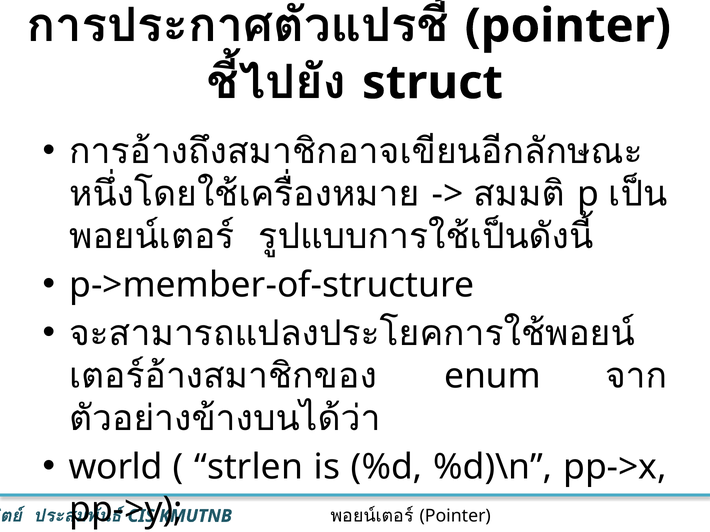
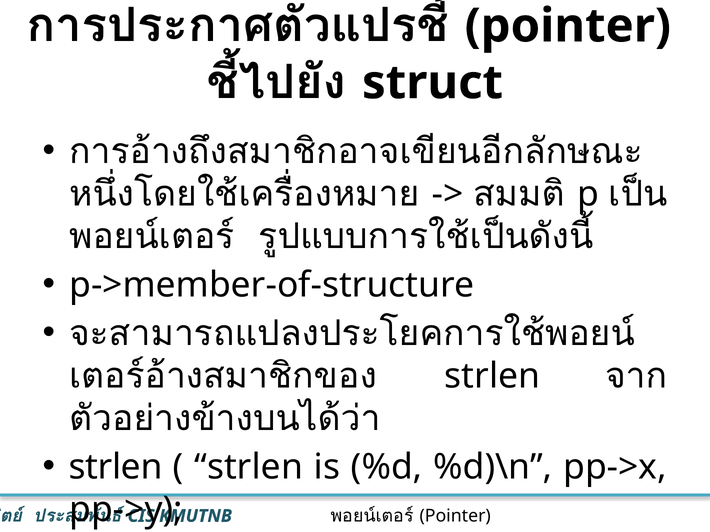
enum at (493, 376): enum -> strlen
world at (116, 468): world -> strlen
